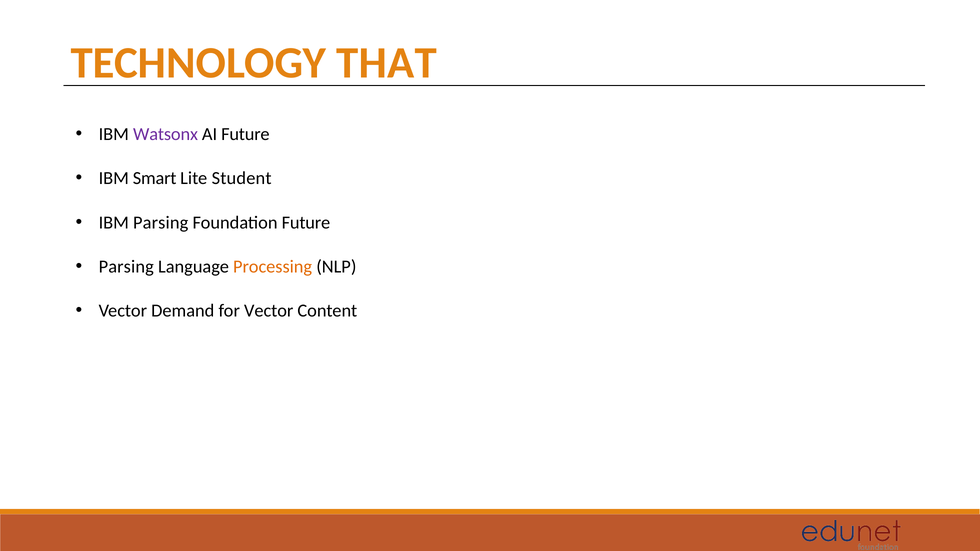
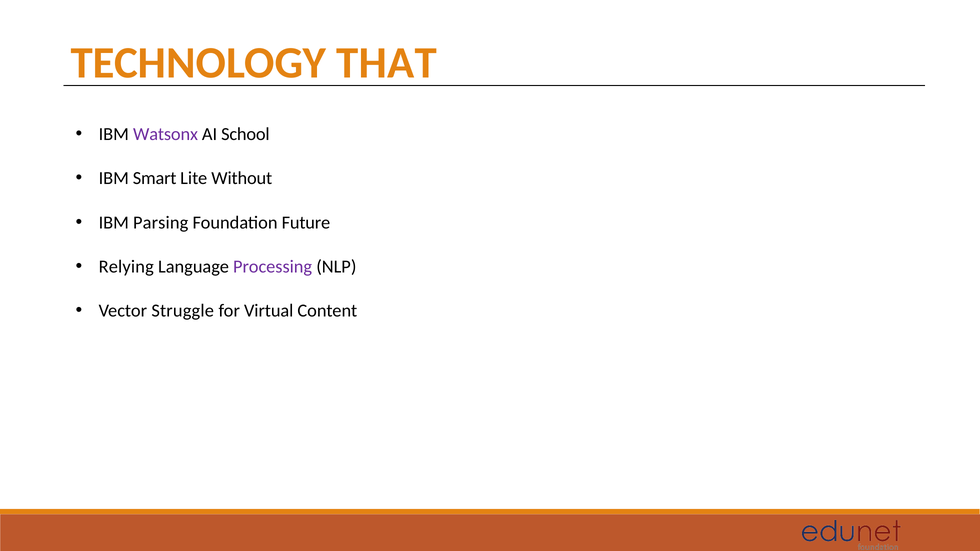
AI Future: Future -> School
Student: Student -> Without
Parsing at (126, 267): Parsing -> Relying
Processing colour: orange -> purple
Demand: Demand -> Struggle
for Vector: Vector -> Virtual
